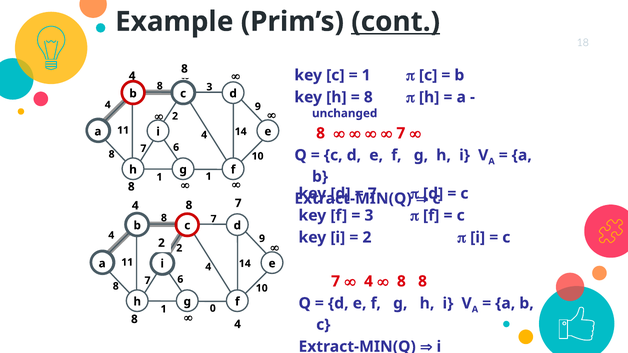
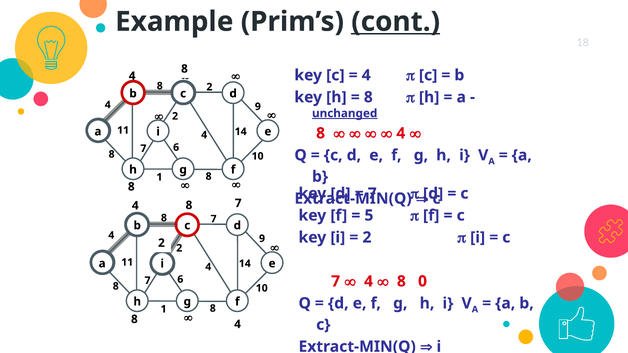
1 at (366, 75): 1 -> 4
8 3: 3 -> 2
unchanged underline: none -> present
7 at (401, 133): 7 -> 4
1 at (209, 176): 1 -> 8
3 at (369, 216): 3 -> 5
8 8: 8 -> 0
0 at (213, 309): 0 -> 8
